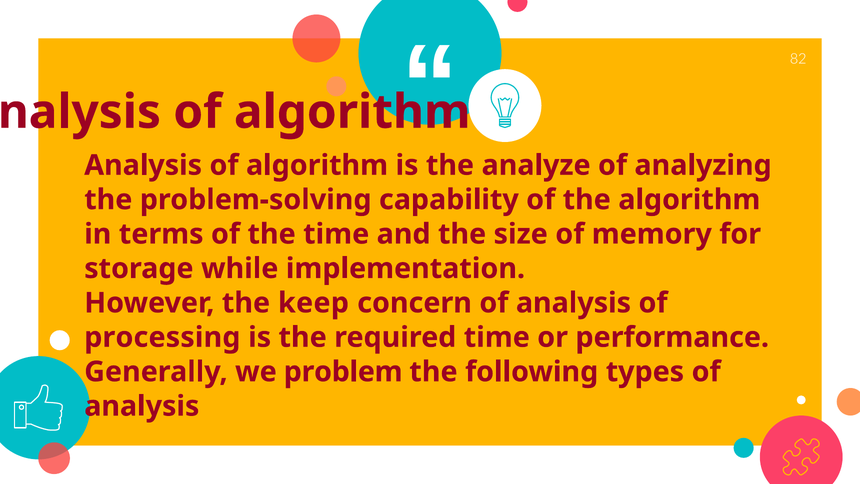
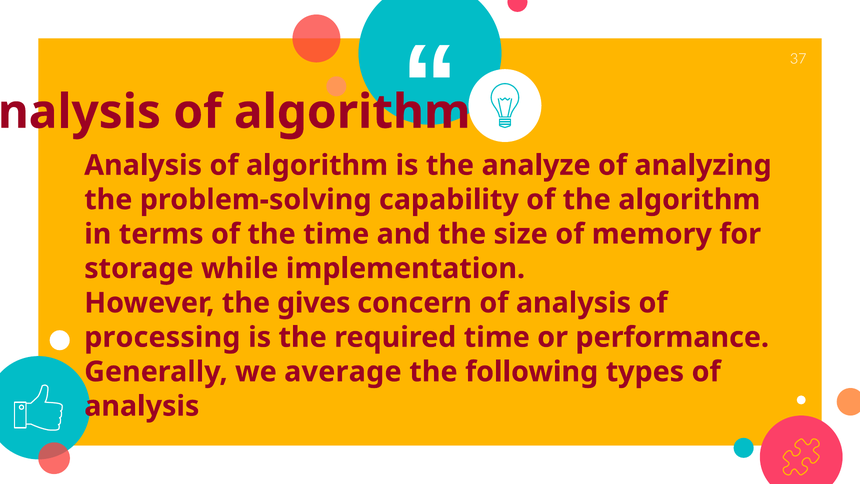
82: 82 -> 37
keep: keep -> gives
problem: problem -> average
